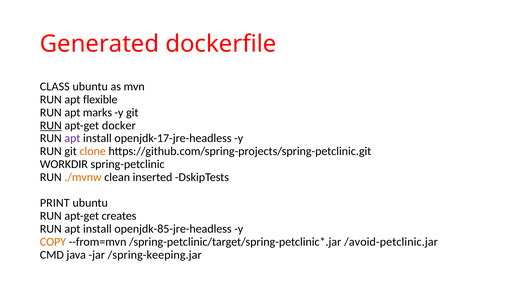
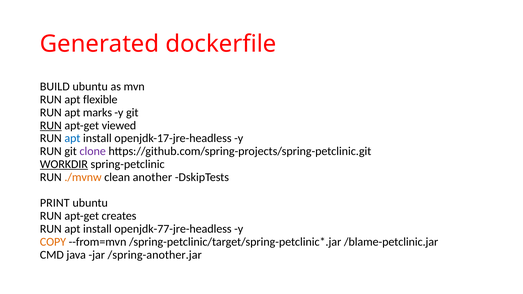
CLASS: CLASS -> BUILD
docker: docker -> viewed
apt at (72, 138) colour: purple -> blue
clone colour: orange -> purple
WORKDIR underline: none -> present
inserted: inserted -> another
openjdk-85-jre-headless: openjdk-85-jre-headless -> openjdk-77-jre-headless
/avoid-petclinic.jar: /avoid-petclinic.jar -> /blame-petclinic.jar
/spring-keeping.jar: /spring-keeping.jar -> /spring-another.jar
